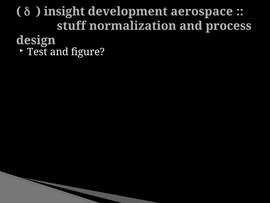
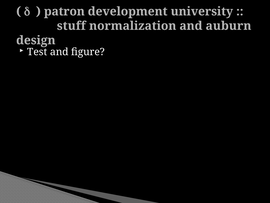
insight: insight -> patron
aerospace: aerospace -> university
process: process -> auburn
